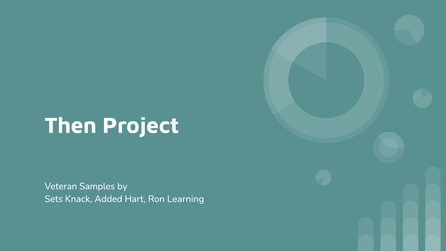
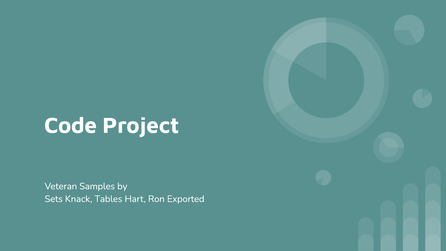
Then: Then -> Code
Added: Added -> Tables
Learning: Learning -> Exported
